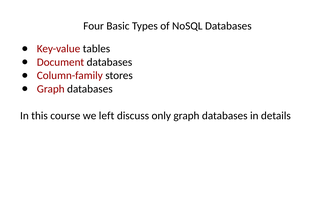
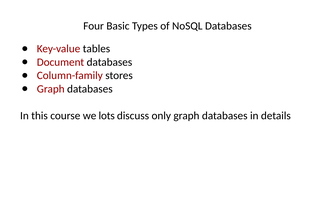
left: left -> lots
